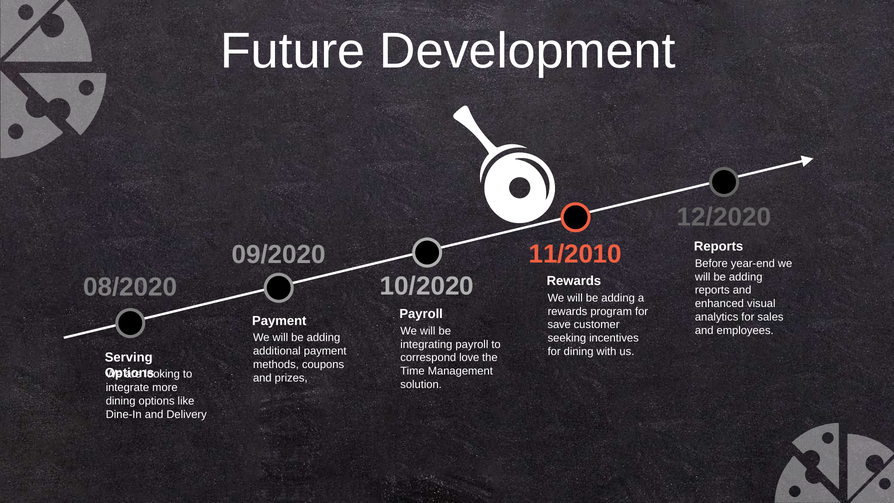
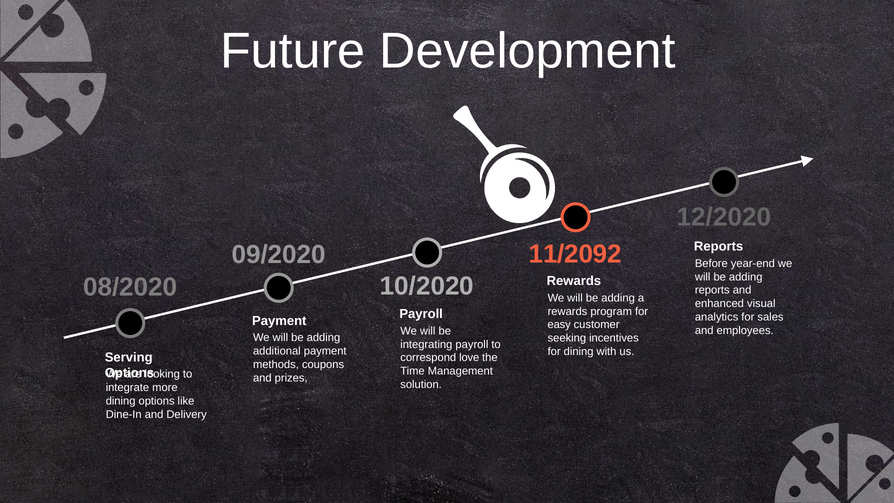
11/2010: 11/2010 -> 11/2092
save: save -> easy
